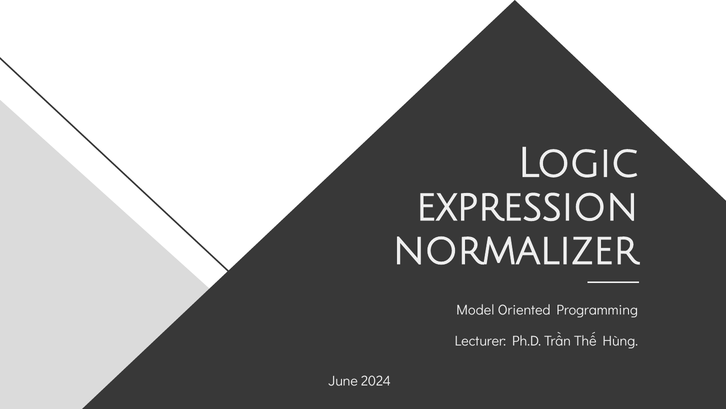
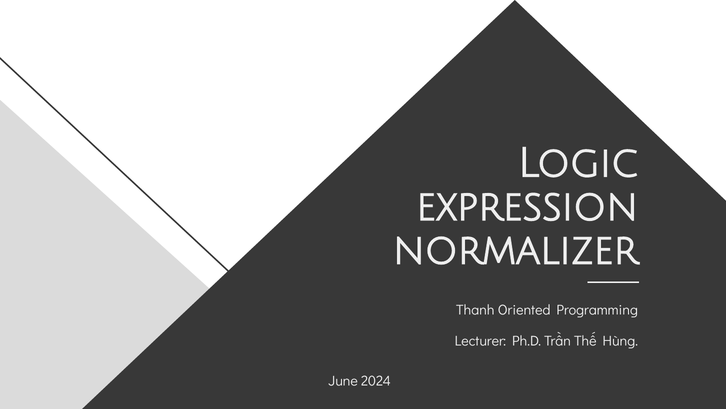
Model: Model -> Thanh
